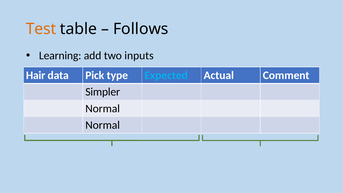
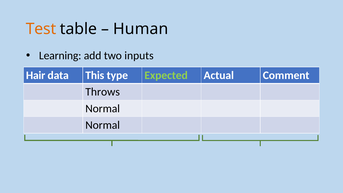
Follows: Follows -> Human
Pick: Pick -> This
Expected colour: light blue -> light green
Simpler: Simpler -> Throws
